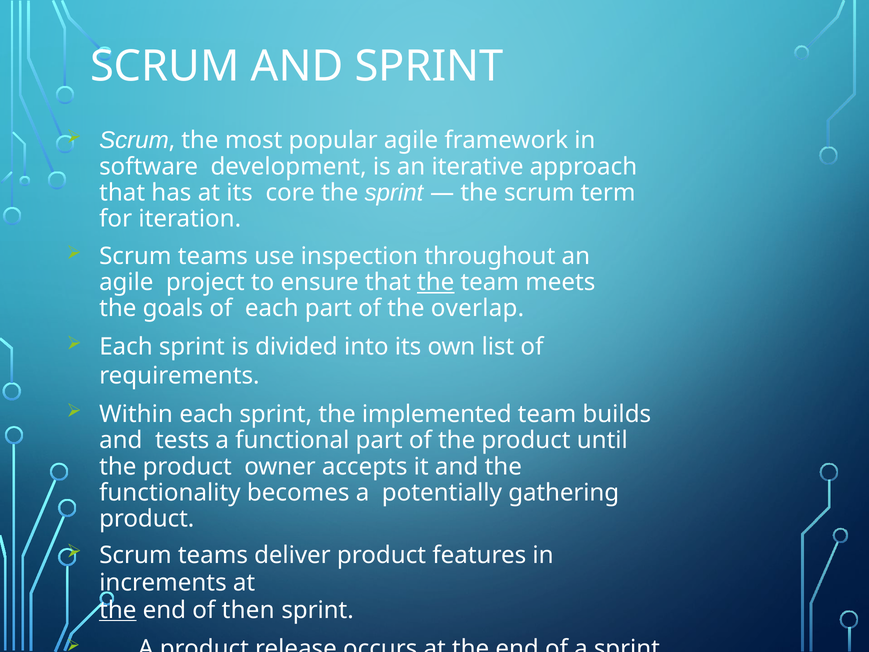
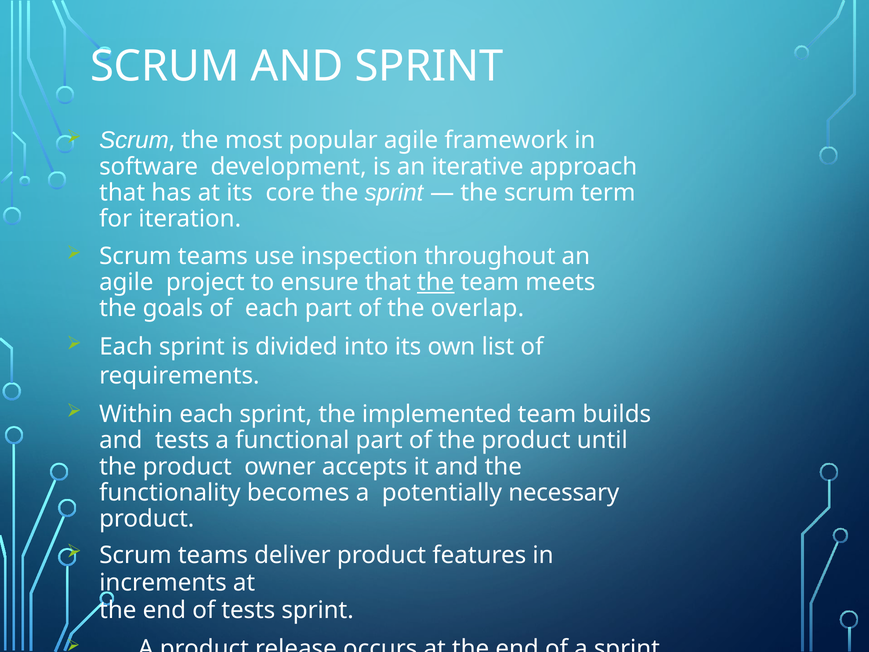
gathering: gathering -> necessary
the at (118, 610) underline: present -> none
of then: then -> tests
